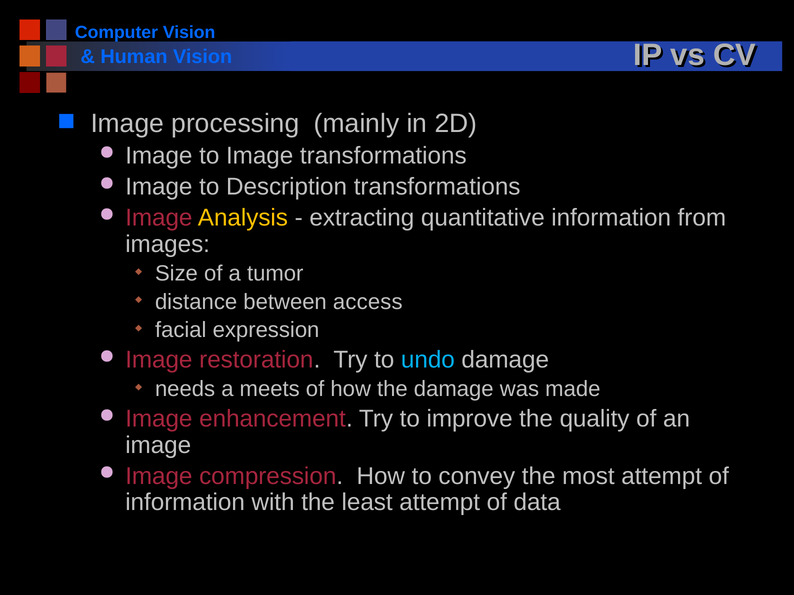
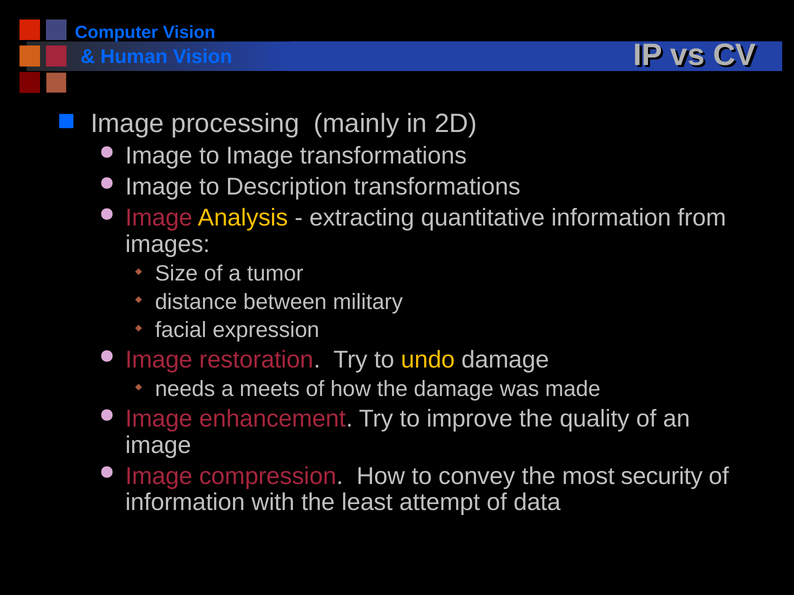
access: access -> military
undo colour: light blue -> yellow
most attempt: attempt -> security
